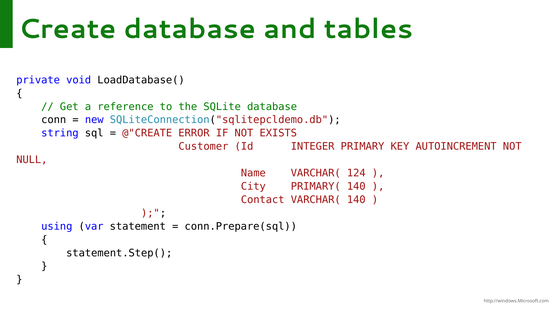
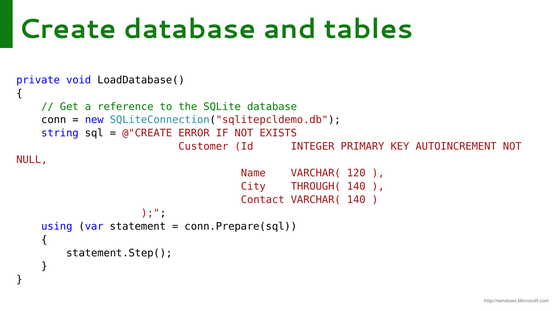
124: 124 -> 120
PRIMARY(: PRIMARY( -> THROUGH(
